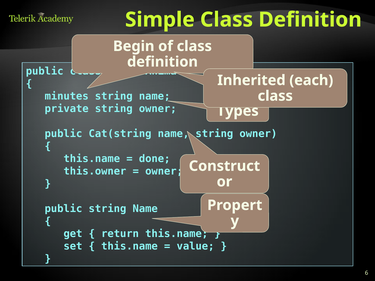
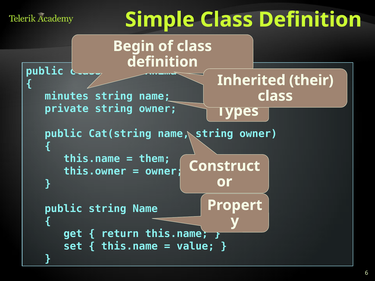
each: each -> their
done: done -> them
